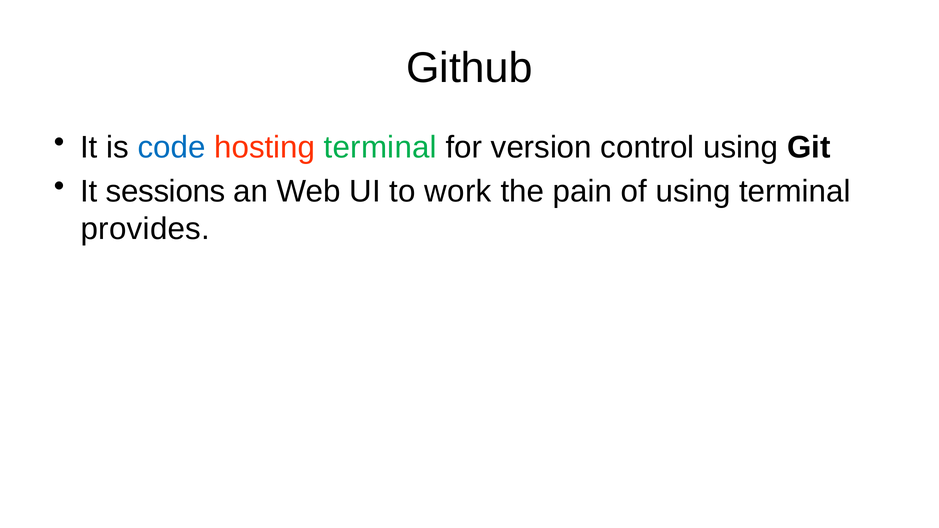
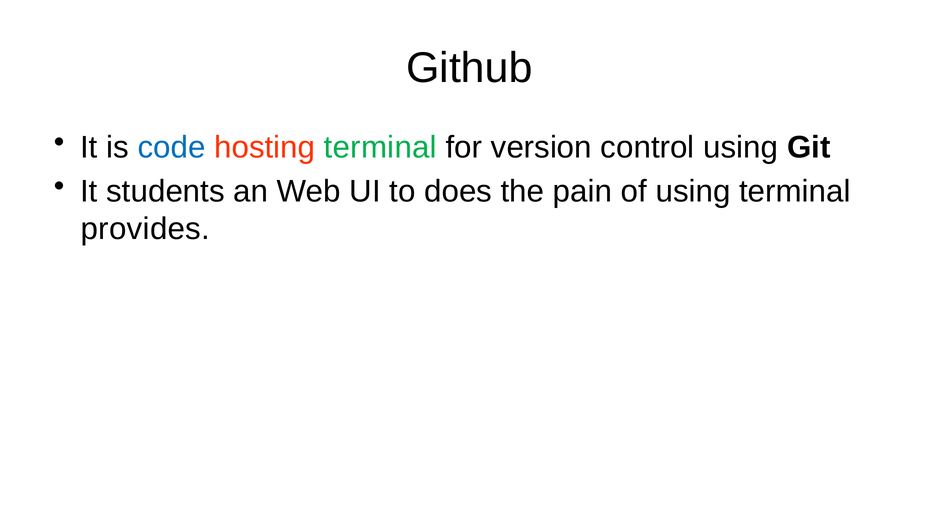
sessions: sessions -> students
work: work -> does
